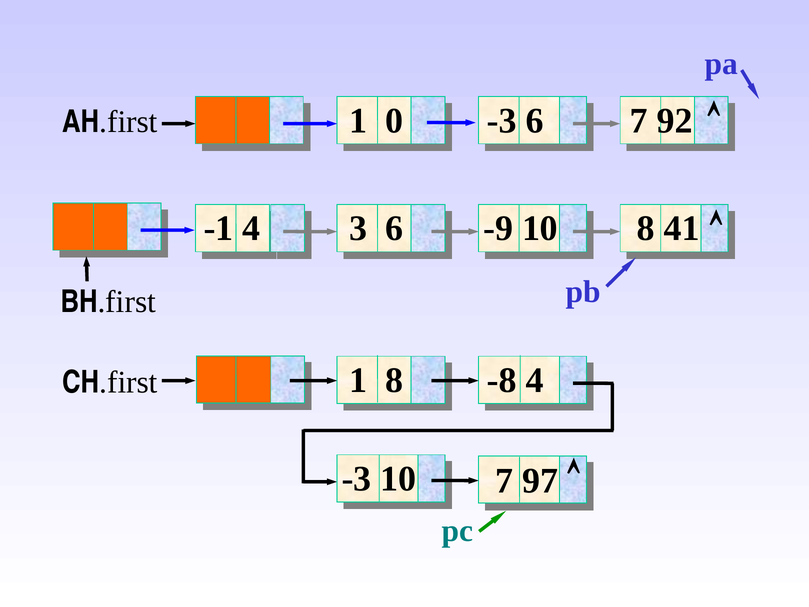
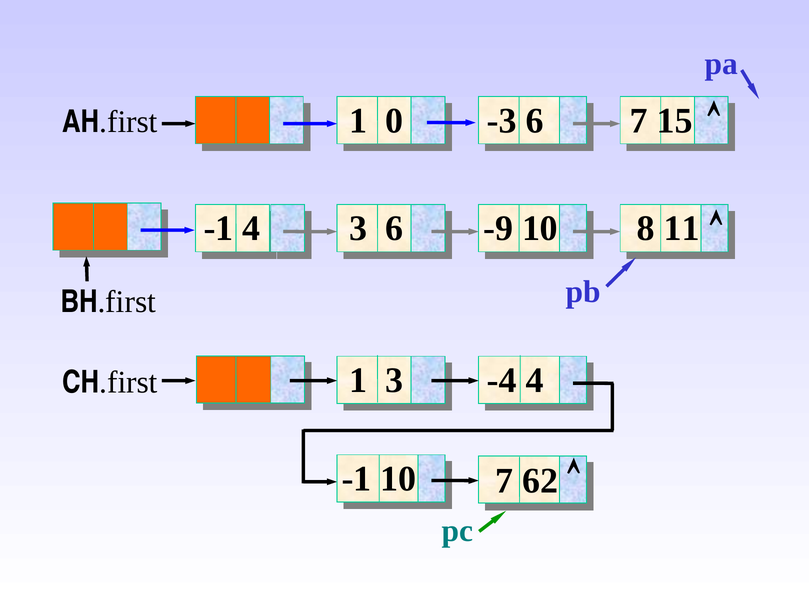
92: 92 -> 15
41: 41 -> 11
1 8: 8 -> 3
-8: -8 -> -4
-3 at (357, 479): -3 -> -1
97: 97 -> 62
